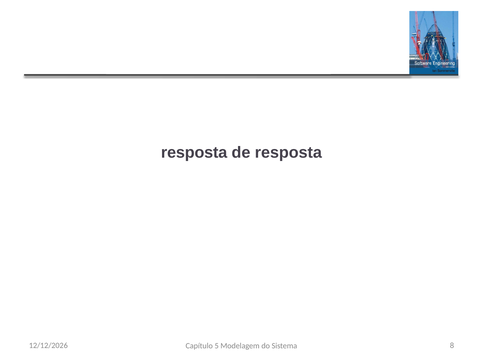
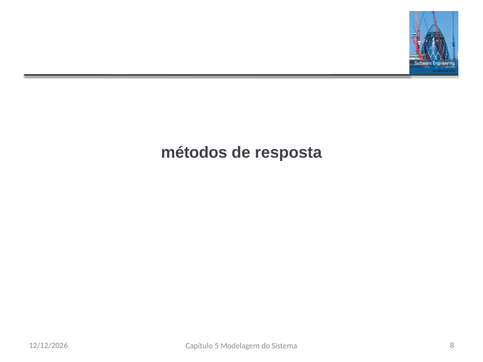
resposta at (194, 152): resposta -> métodos
